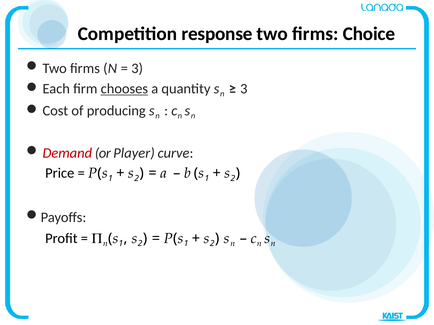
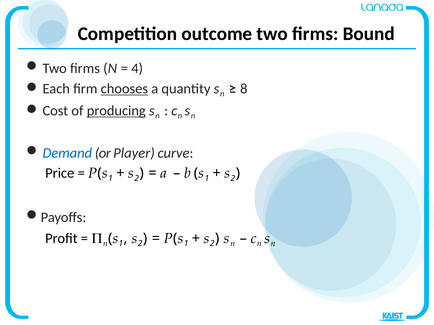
response: response -> outcome
Choice: Choice -> Bound
3 at (137, 69): 3 -> 4
3 at (244, 89): 3 -> 8
producing underline: none -> present
Demand colour: red -> blue
